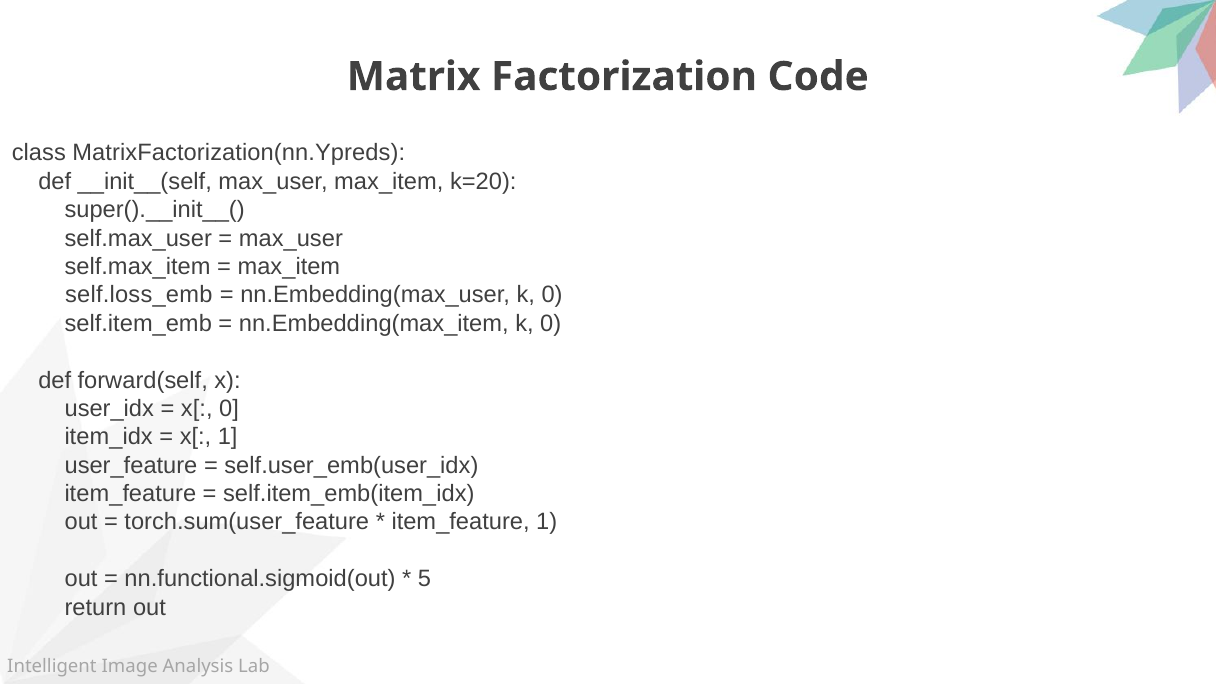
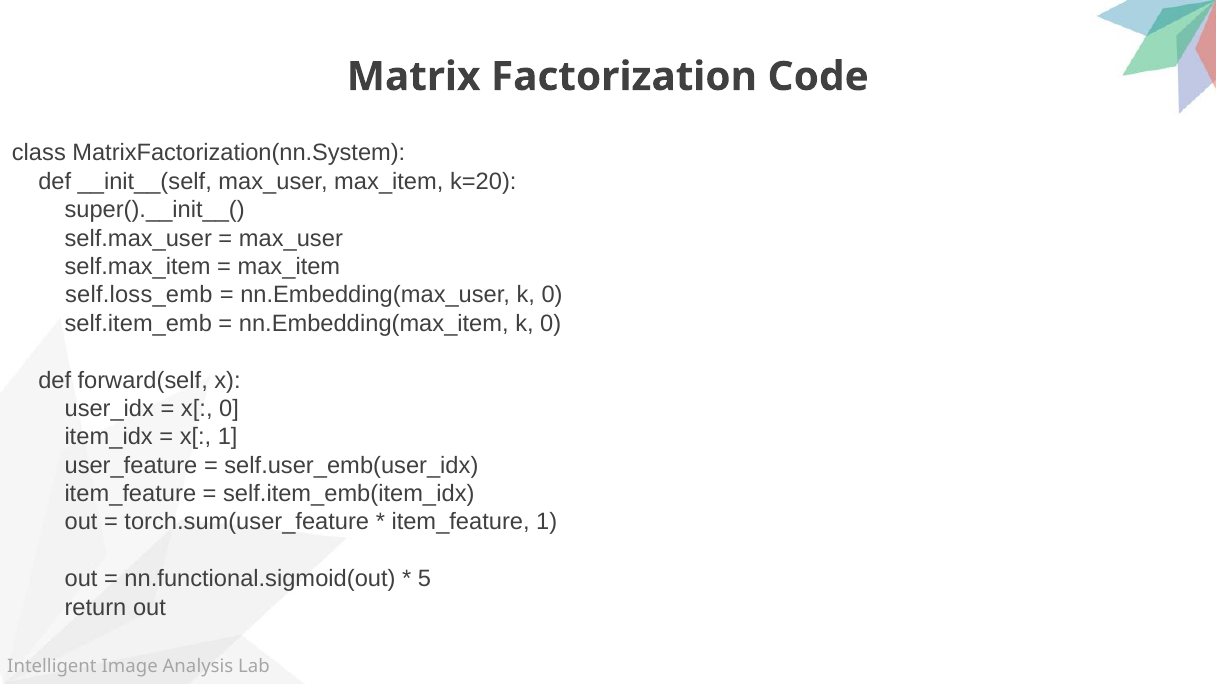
MatrixFactorization(nn.Ypreds: MatrixFactorization(nn.Ypreds -> MatrixFactorization(nn.System
